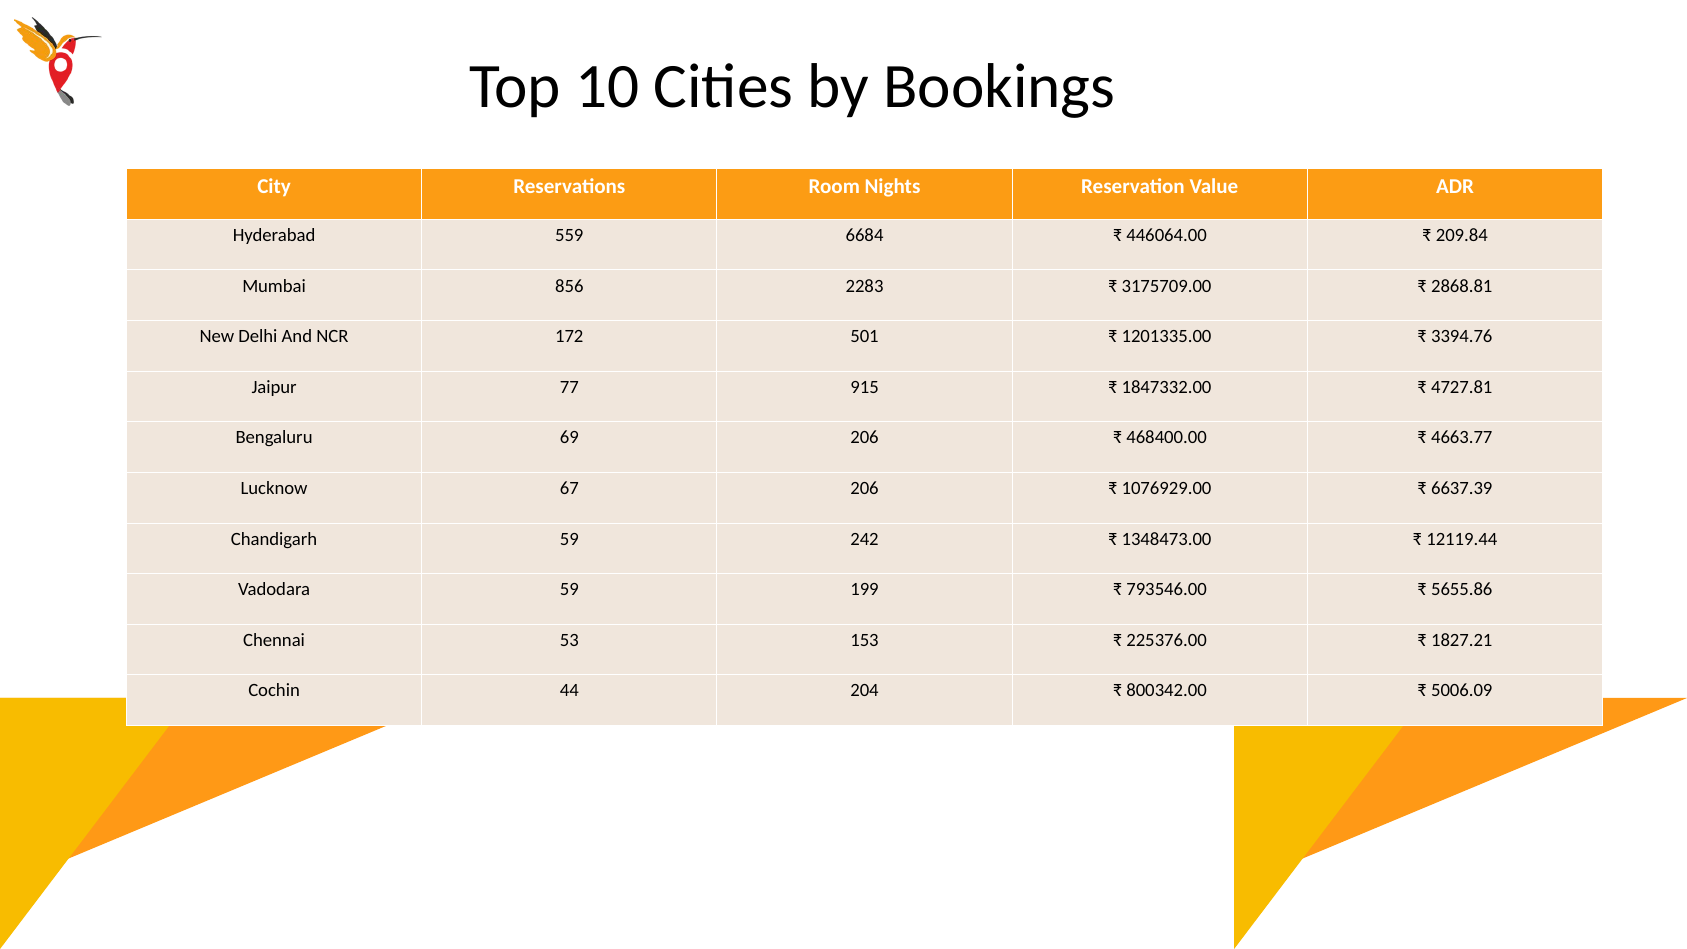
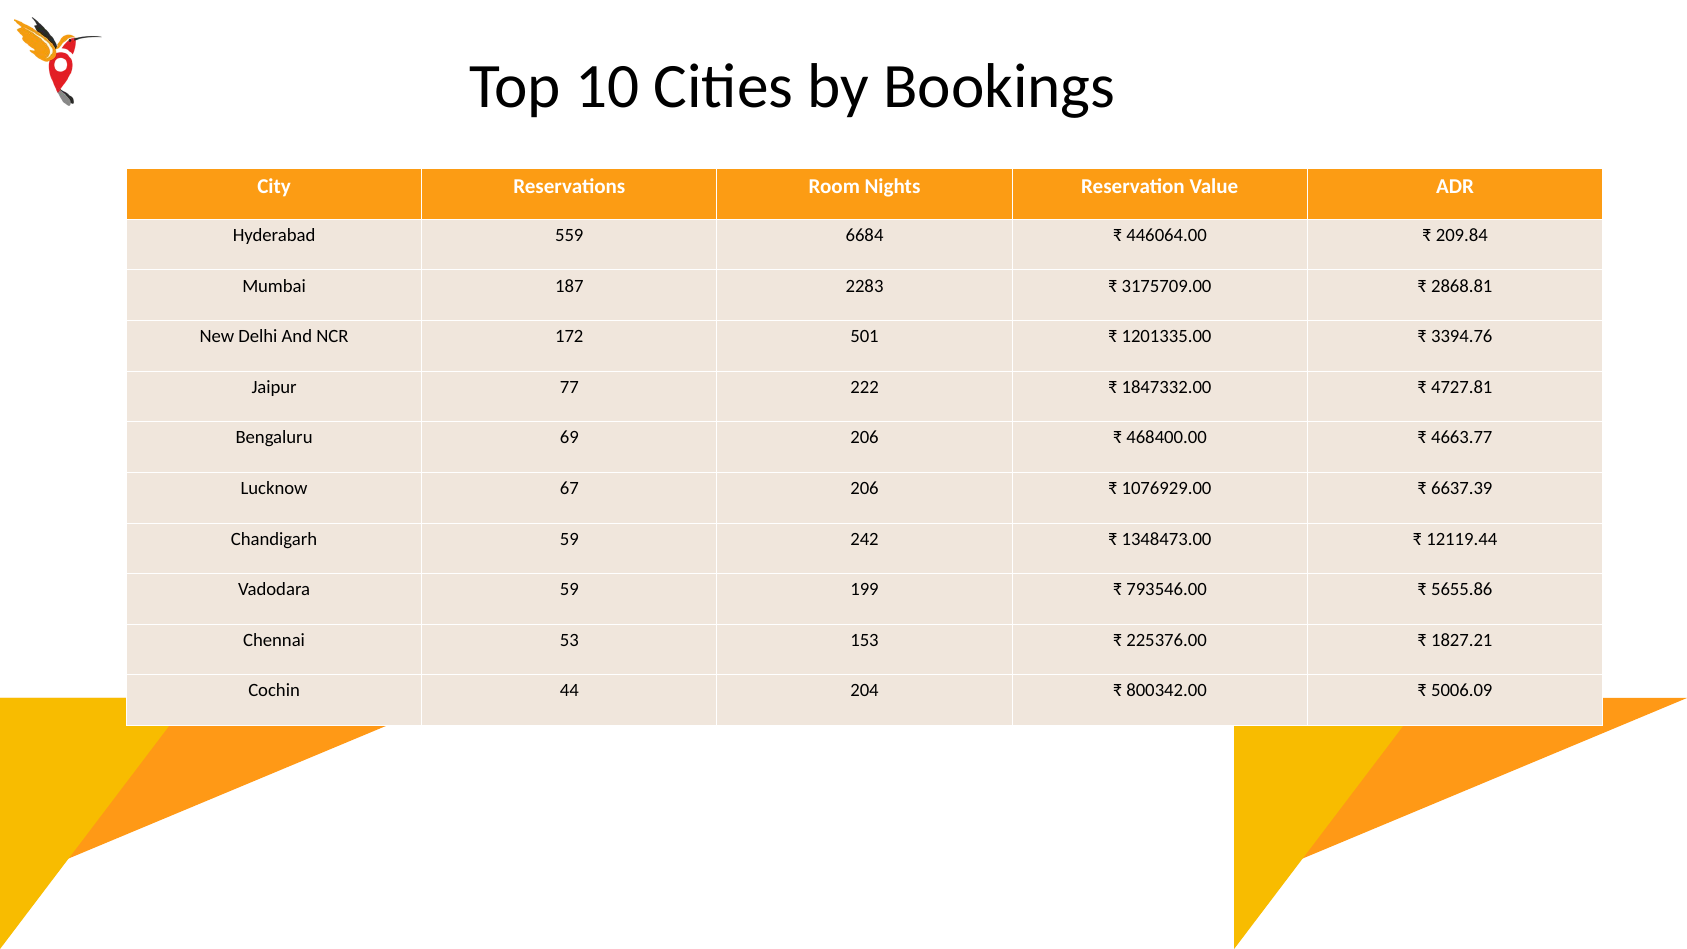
856: 856 -> 187
915: 915 -> 222
